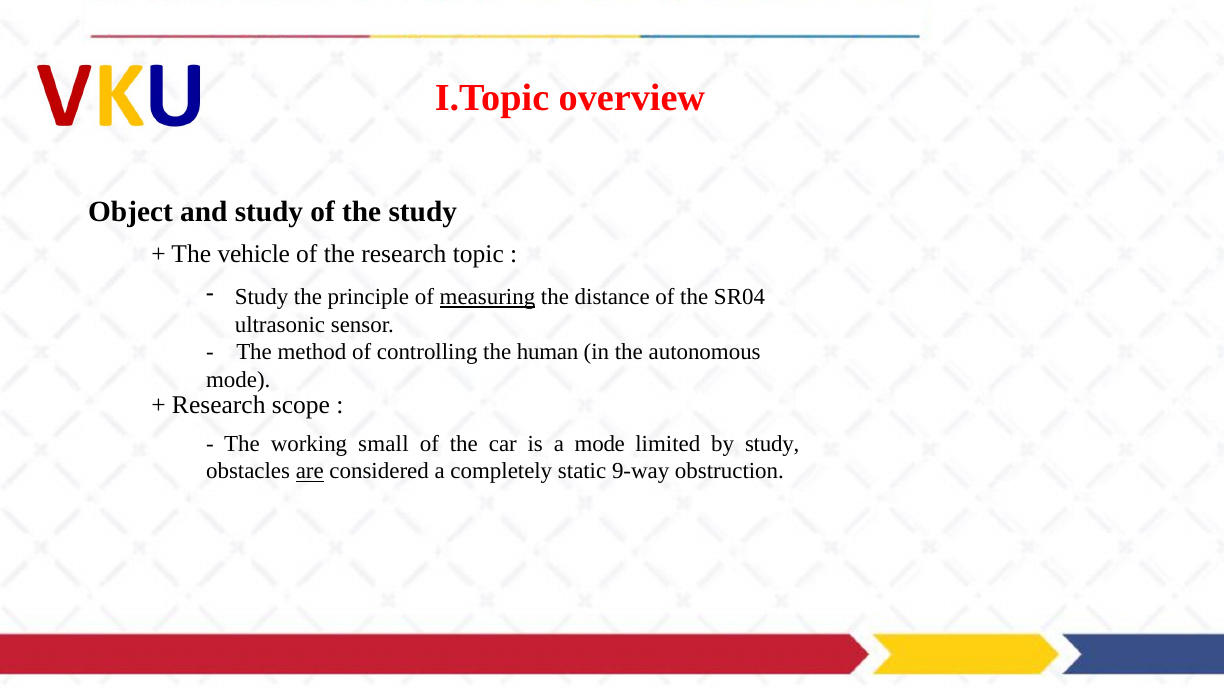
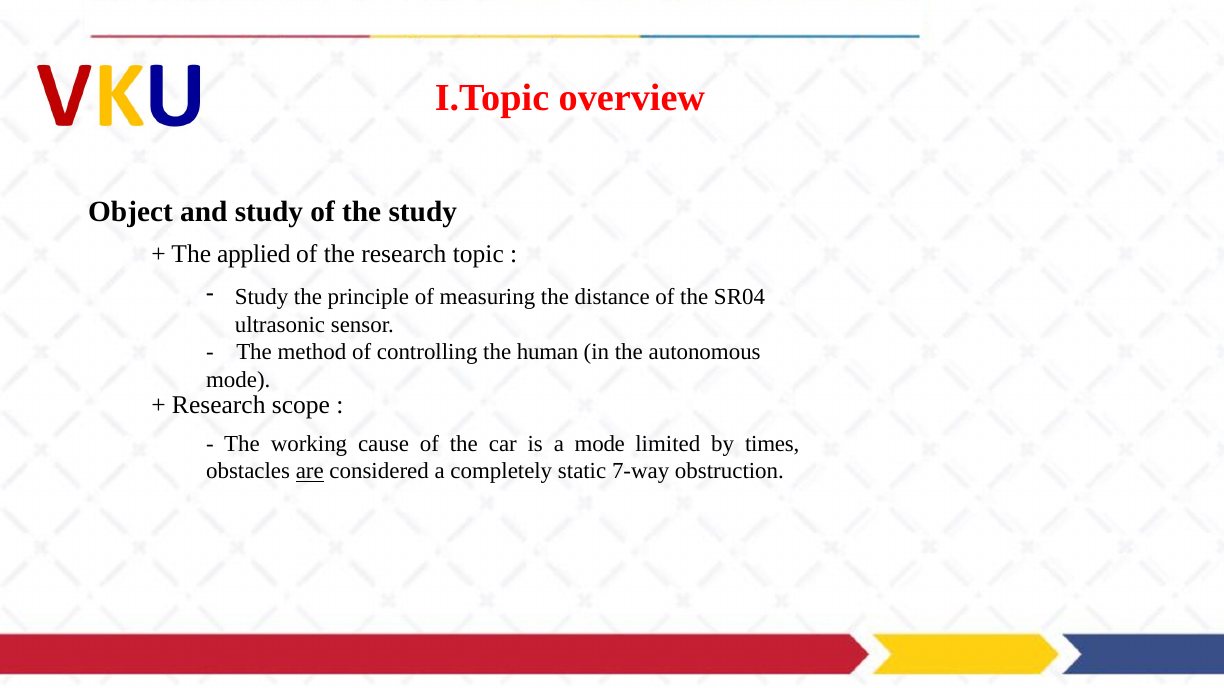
vehicle: vehicle -> applied
measuring underline: present -> none
small: small -> cause
by study: study -> times
9-way: 9-way -> 7-way
